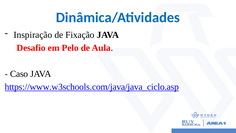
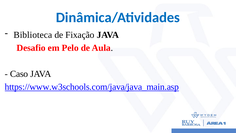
Inspiração: Inspiração -> Biblioteca
https://www.w3schools.com/java/java_ciclo.asp: https://www.w3schools.com/java/java_ciclo.asp -> https://www.w3schools.com/java/java_main.asp
